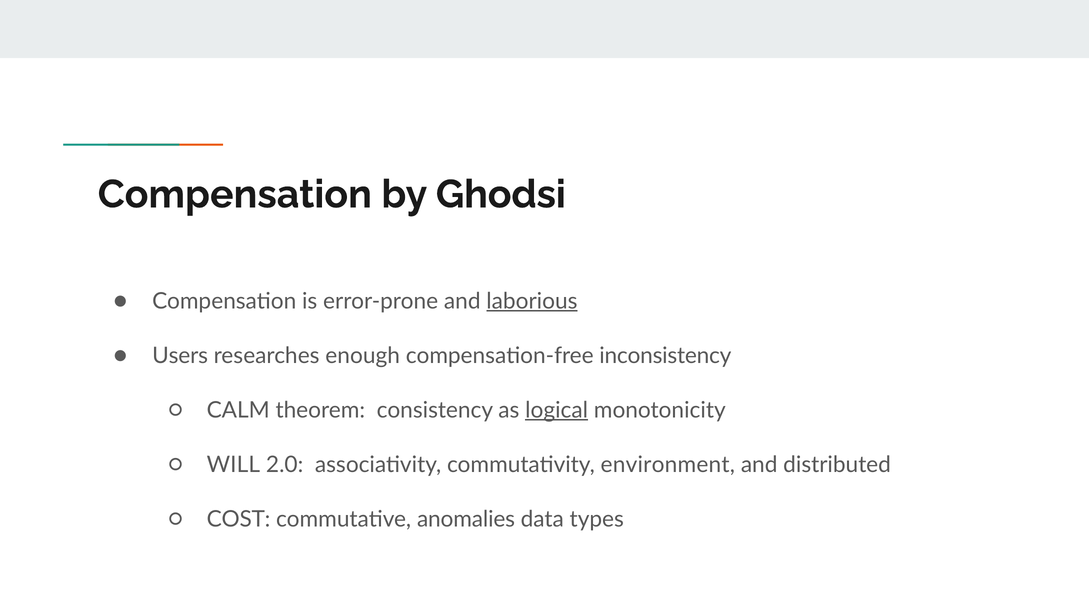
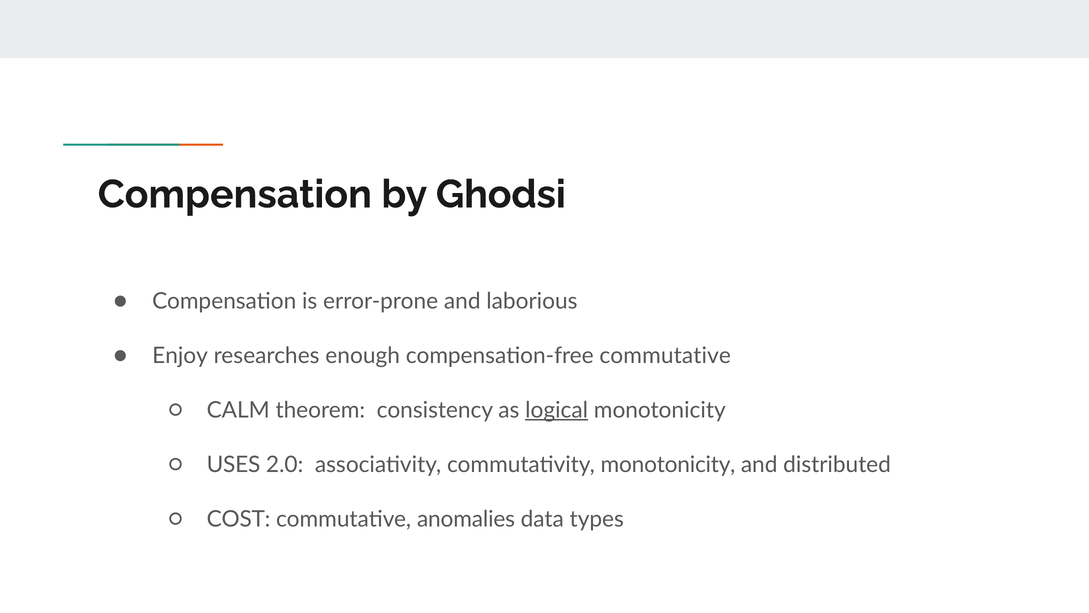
laborious underline: present -> none
Users: Users -> Enjoy
compensation-free inconsistency: inconsistency -> commutative
WILL: WILL -> USES
commutativity environment: environment -> monotonicity
